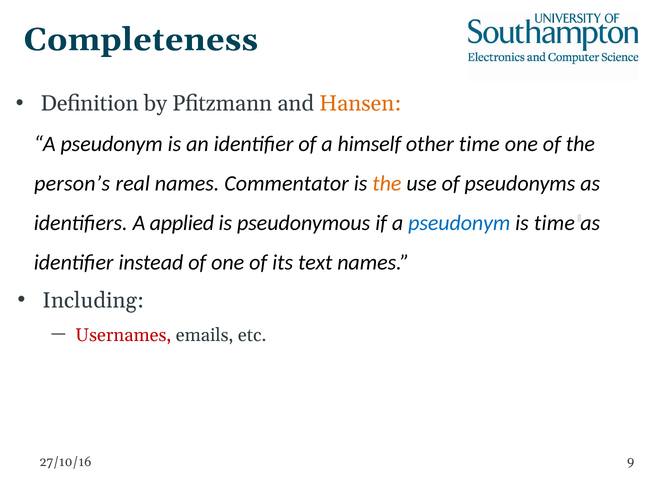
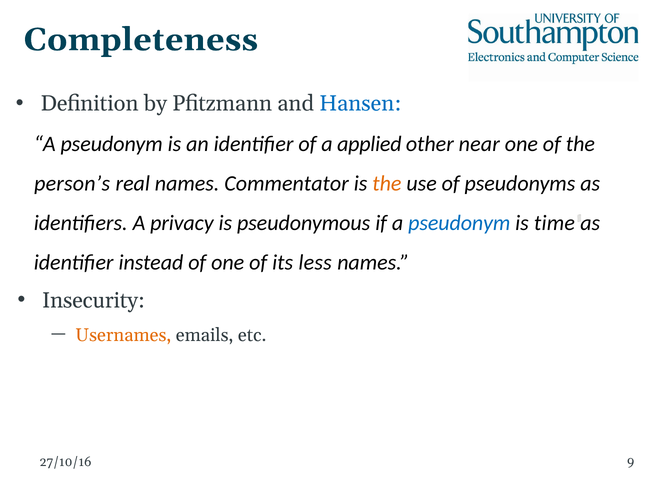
Hansen colour: orange -> blue
himself: himself -> applied
other time: time -> near
applied: applied -> privacy
text: text -> less
Including: Including -> Insecurity
Usernames colour: red -> orange
